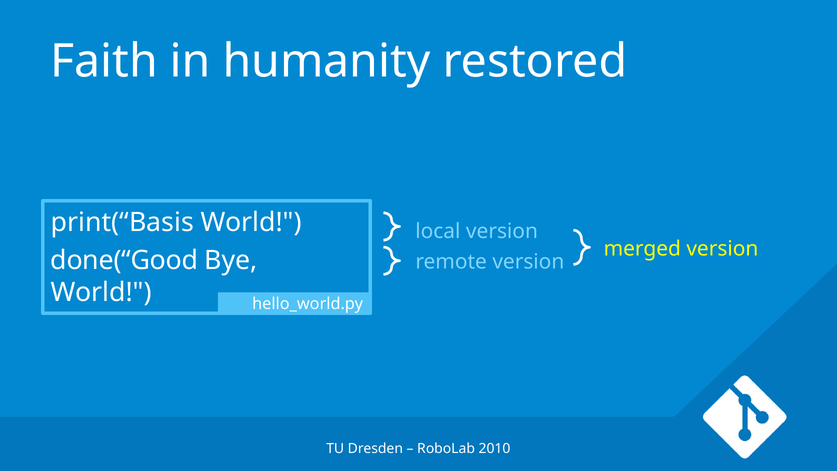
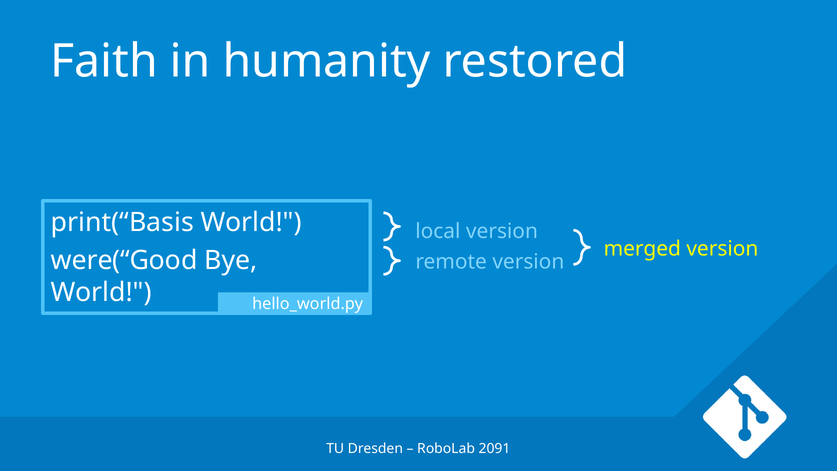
done(“Good: done(“Good -> were(“Good
2010: 2010 -> 2091
